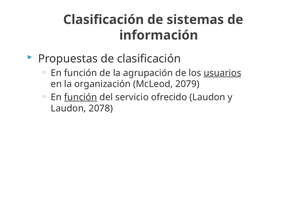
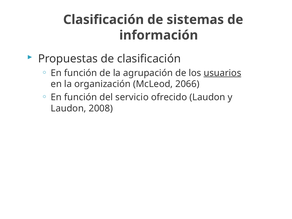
2079: 2079 -> 2066
función at (81, 97) underline: present -> none
2078: 2078 -> 2008
